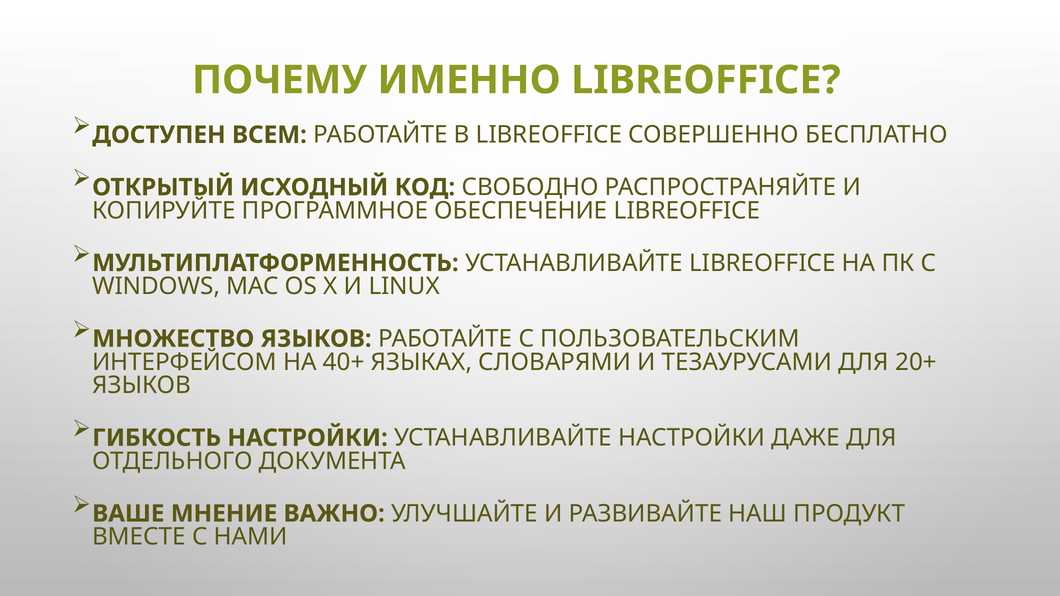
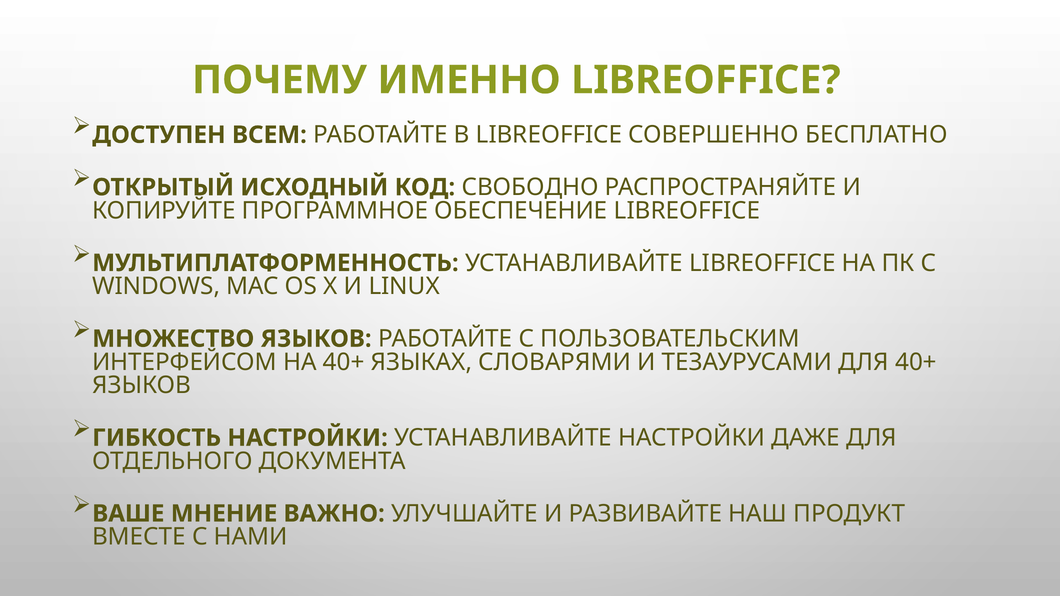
ДЛЯ 20+: 20+ -> 40+
